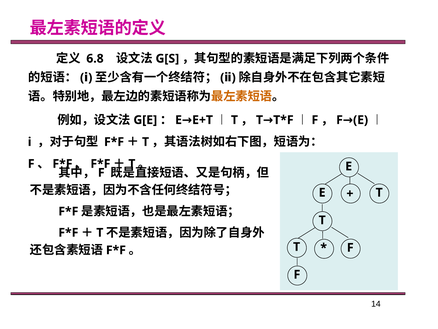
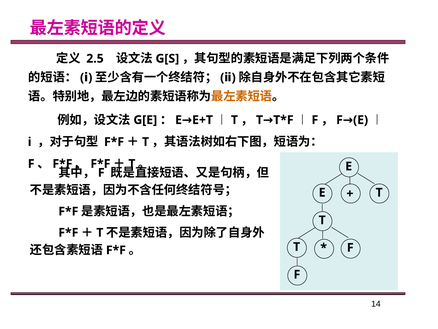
6.8: 6.8 -> 2.5
